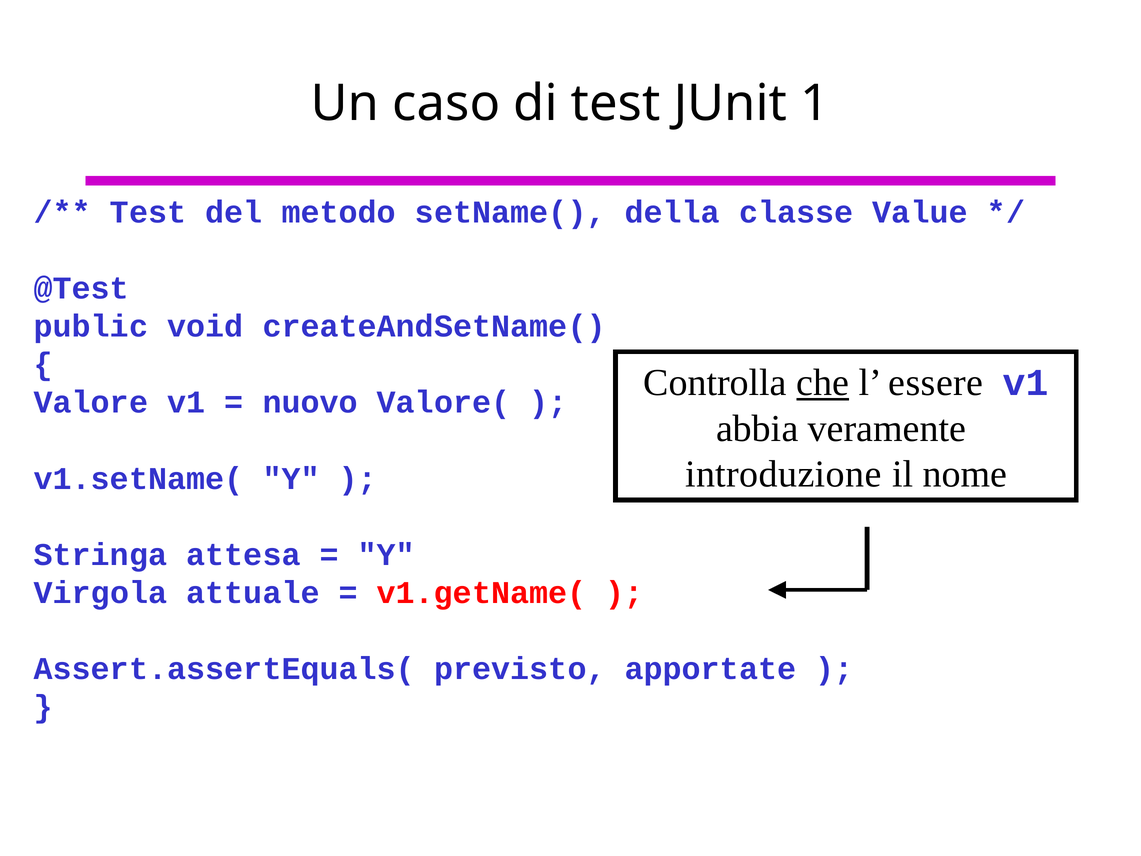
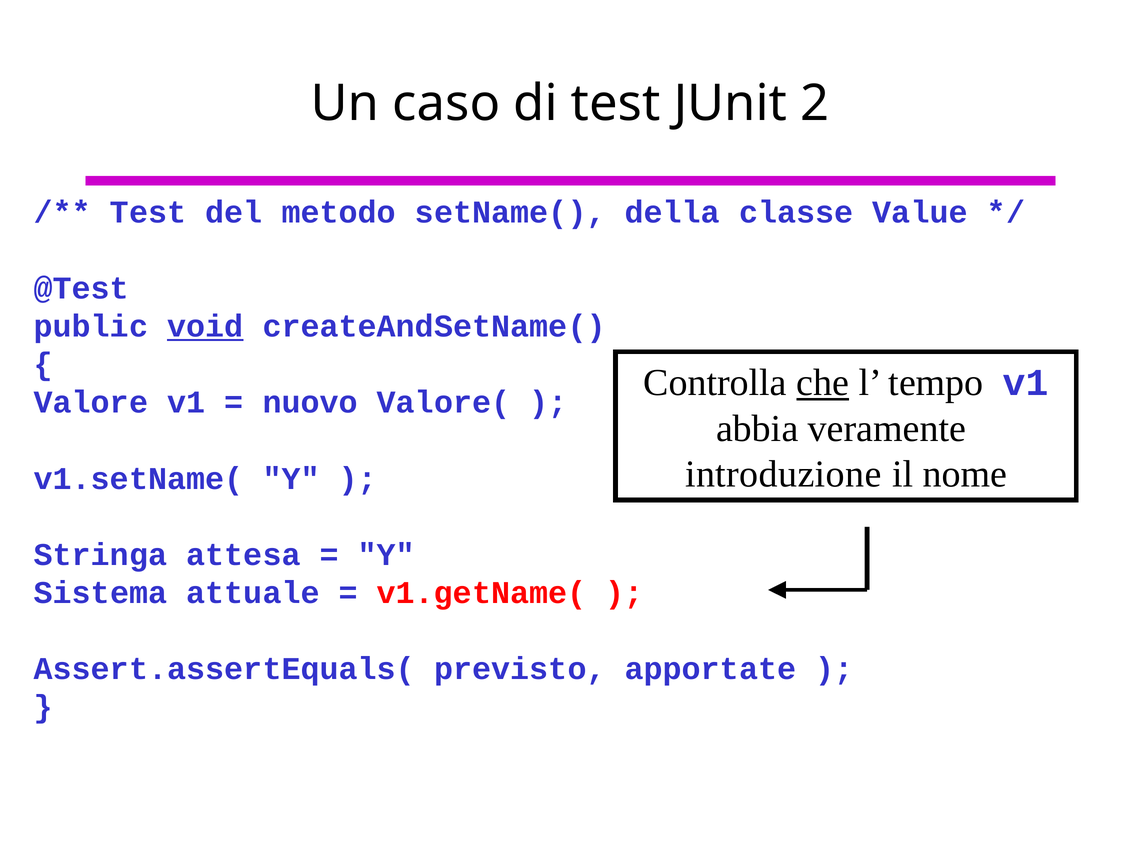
1: 1 -> 2
void underline: none -> present
essere: essere -> tempo
Virgola: Virgola -> Sistema
